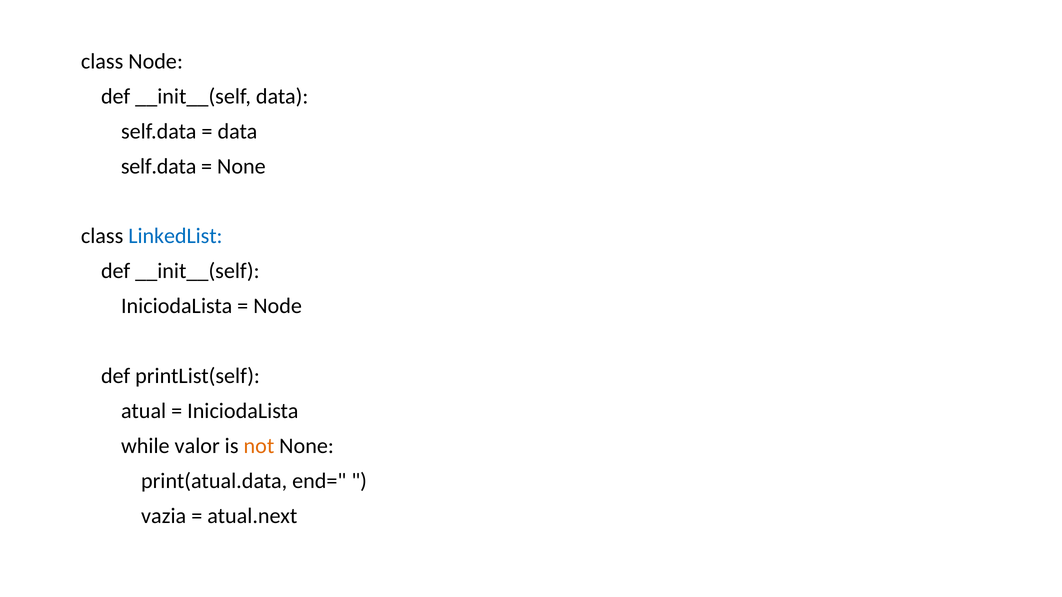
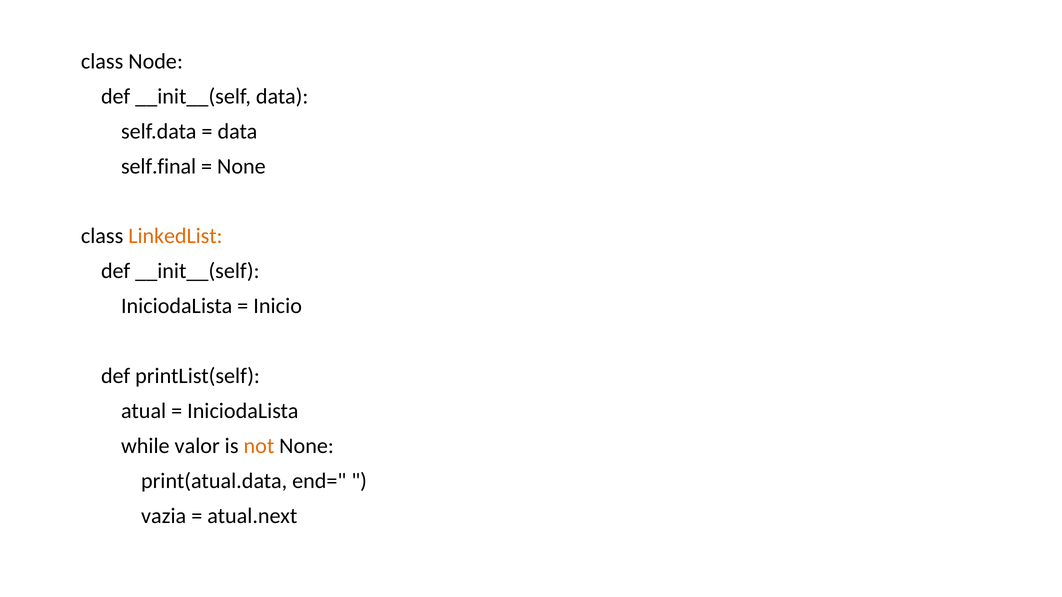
self.data at (159, 166): self.data -> self.final
LinkedList colour: blue -> orange
Node at (278, 306): Node -> Inicio
